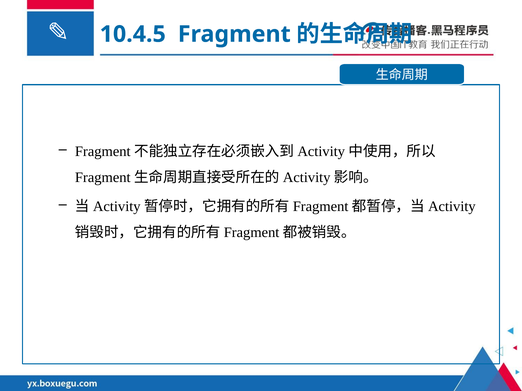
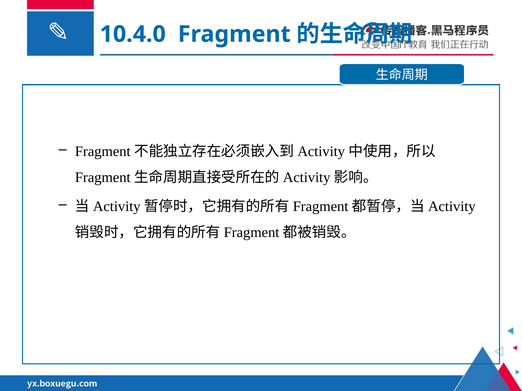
10.4.5: 10.4.5 -> 10.4.0
